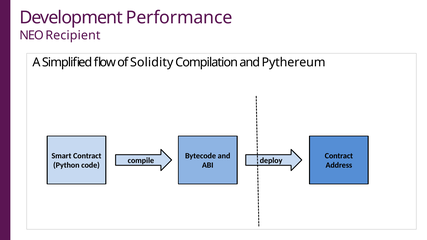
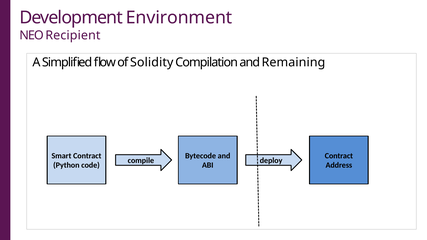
Performance: Performance -> Environment
Pythereum: Pythereum -> Remaining
